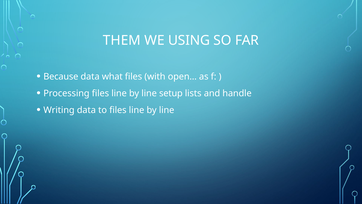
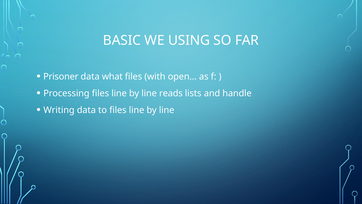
THEM: THEM -> BASIC
Because: Because -> Prisoner
setup: setup -> reads
